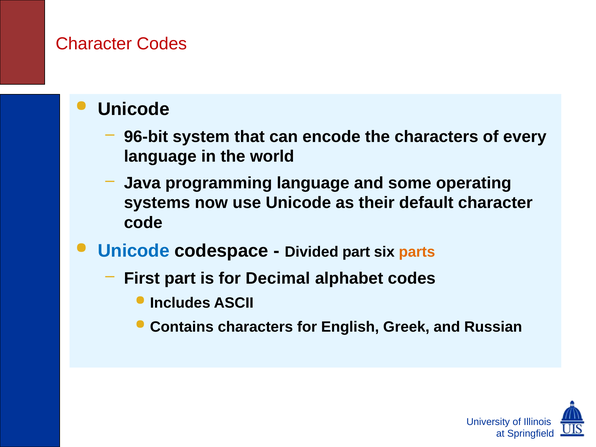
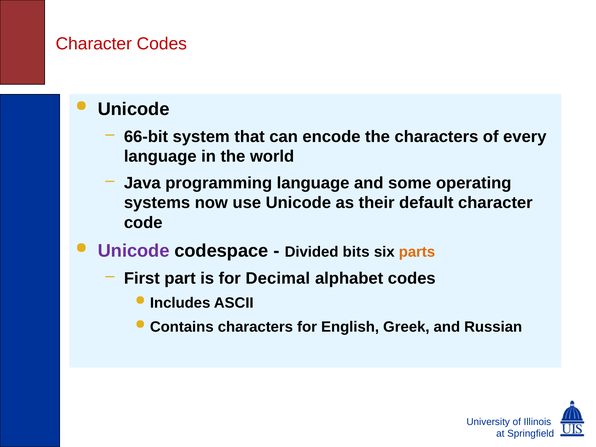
96-bit: 96-bit -> 66-bit
Unicode at (134, 251) colour: blue -> purple
Divided part: part -> bits
